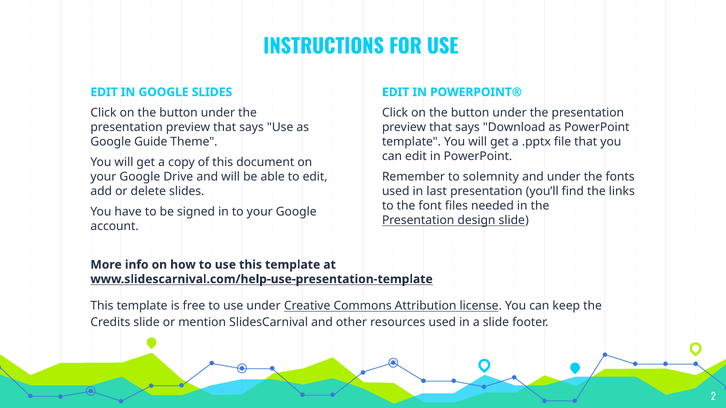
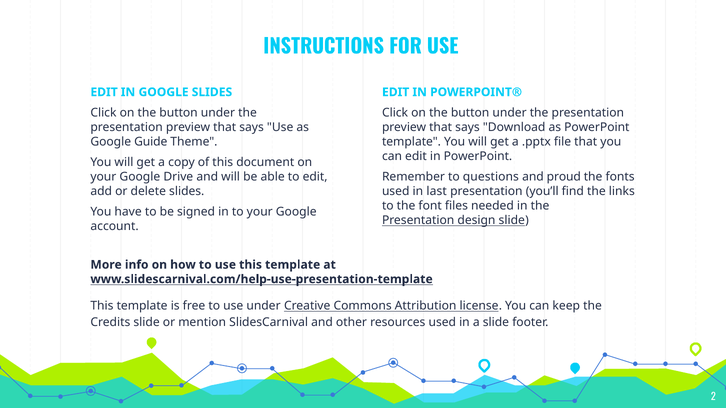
solemnity: solemnity -> questions
and under: under -> proud
